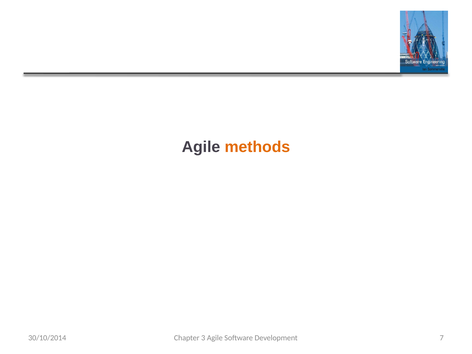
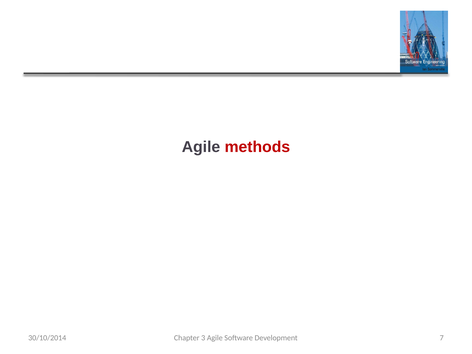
methods colour: orange -> red
